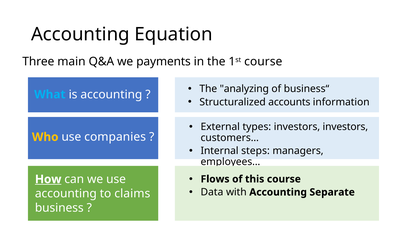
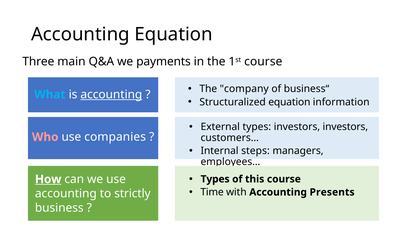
analyzing: analyzing -> company
accounting at (111, 94) underline: none -> present
Structuralized accounts: accounts -> equation
Who colour: yellow -> pink
Flows at (215, 179): Flows -> Types
Data: Data -> Time
Separate: Separate -> Presents
claims: claims -> strictly
